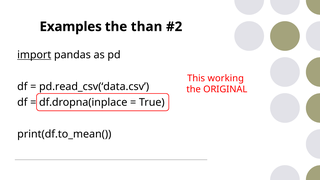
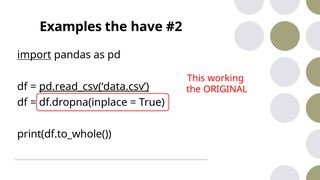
than: than -> have
pd.read_csv(‘data.csv underline: none -> present
print(df.to_mean(: print(df.to_mean( -> print(df.to_whole(
